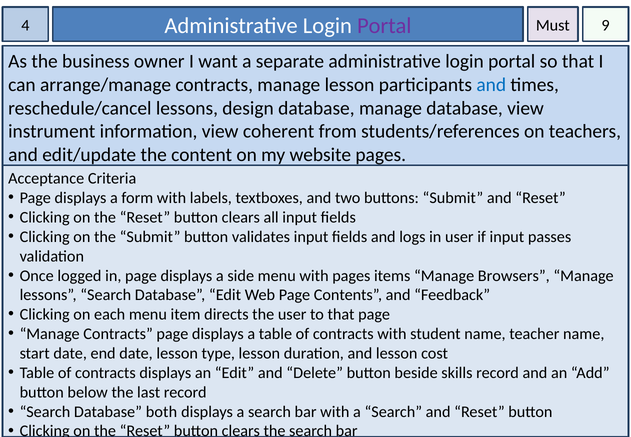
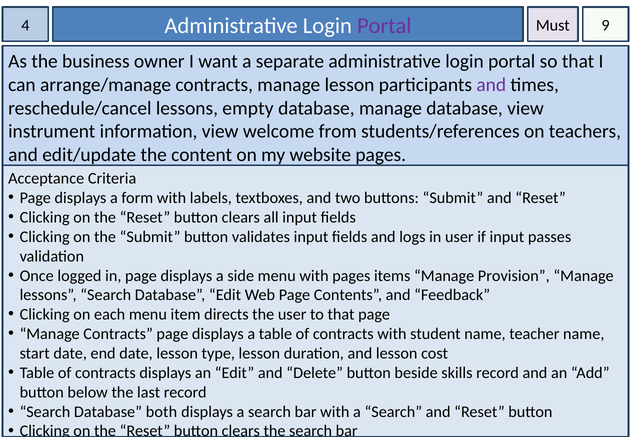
and at (491, 85) colour: blue -> purple
design: design -> empty
coherent: coherent -> welcome
Browsers: Browsers -> Provision
